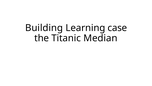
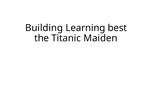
case: case -> best
Median: Median -> Maiden
